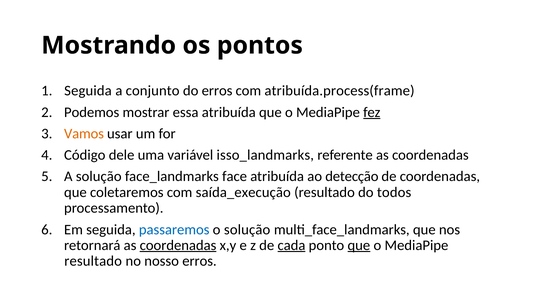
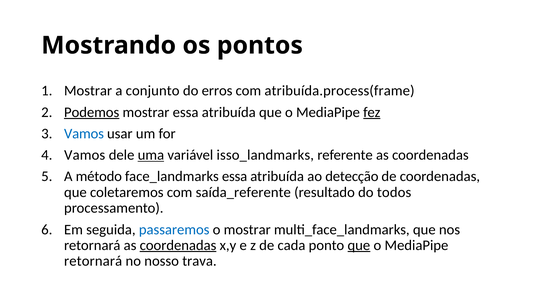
Seguida at (88, 91): Seguida -> Mostrar
Podemos underline: none -> present
Vamos at (84, 134) colour: orange -> blue
Código at (85, 155): Código -> Vamos
uma underline: none -> present
A solução: solução -> método
face_landmarks face: face -> essa
saída_execução: saída_execução -> saída_referente
o solução: solução -> mostrar
cada underline: present -> none
resultado at (93, 261): resultado -> retornará
nosso erros: erros -> trava
